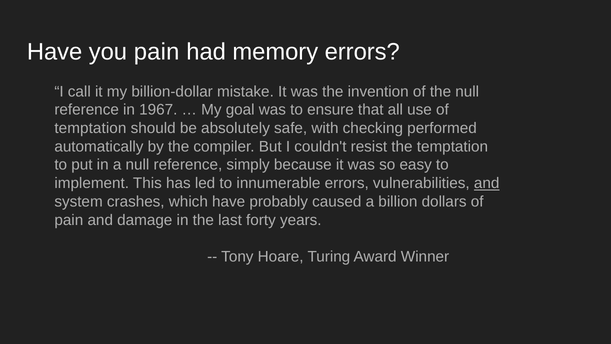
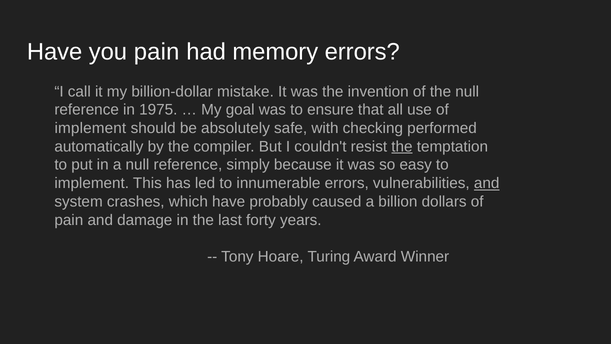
1967: 1967 -> 1975
temptation at (90, 128): temptation -> implement
the at (402, 146) underline: none -> present
